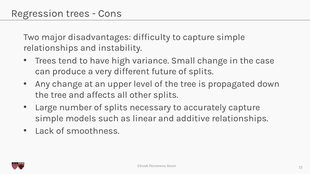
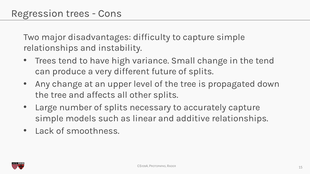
the case: case -> tend
